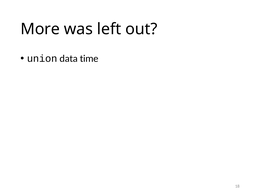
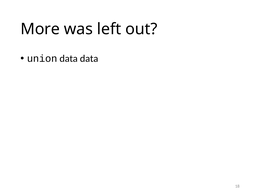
data time: time -> data
